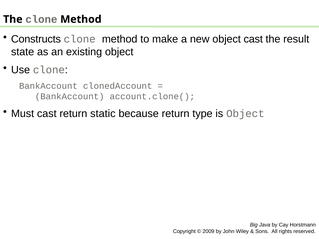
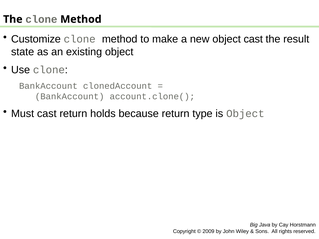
Constructs: Constructs -> Customize
static: static -> holds
